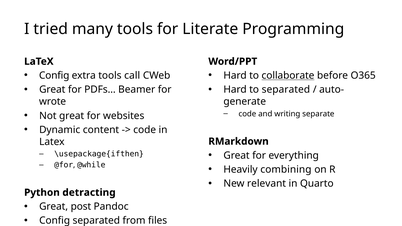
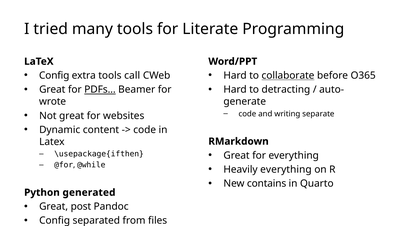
PDFs… underline: none -> present
to separated: separated -> detracting
Heavily combining: combining -> everything
relevant: relevant -> contains
detracting: detracting -> generated
